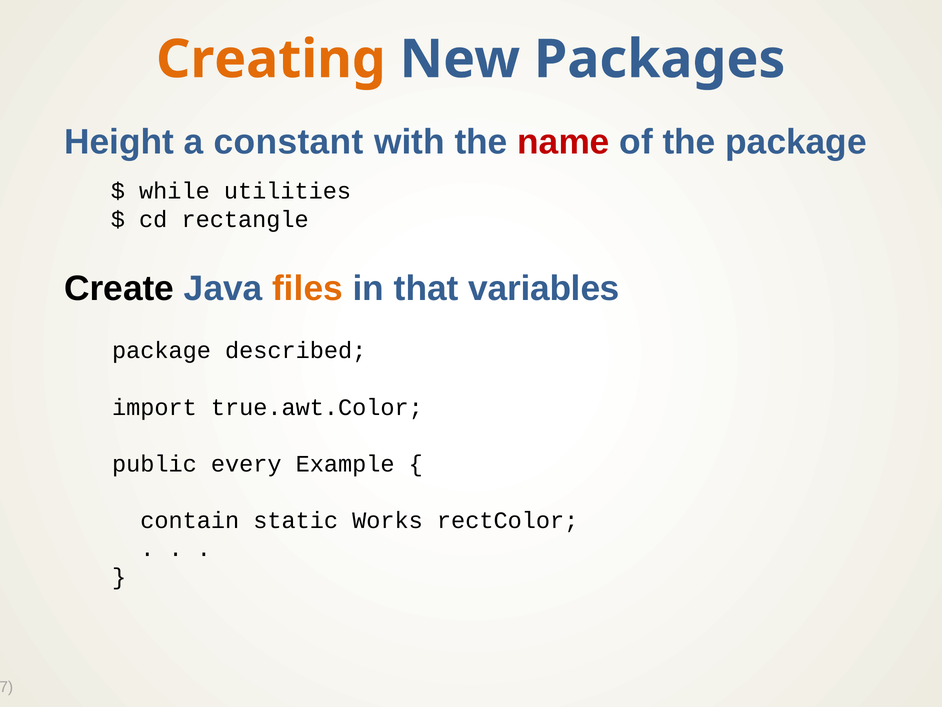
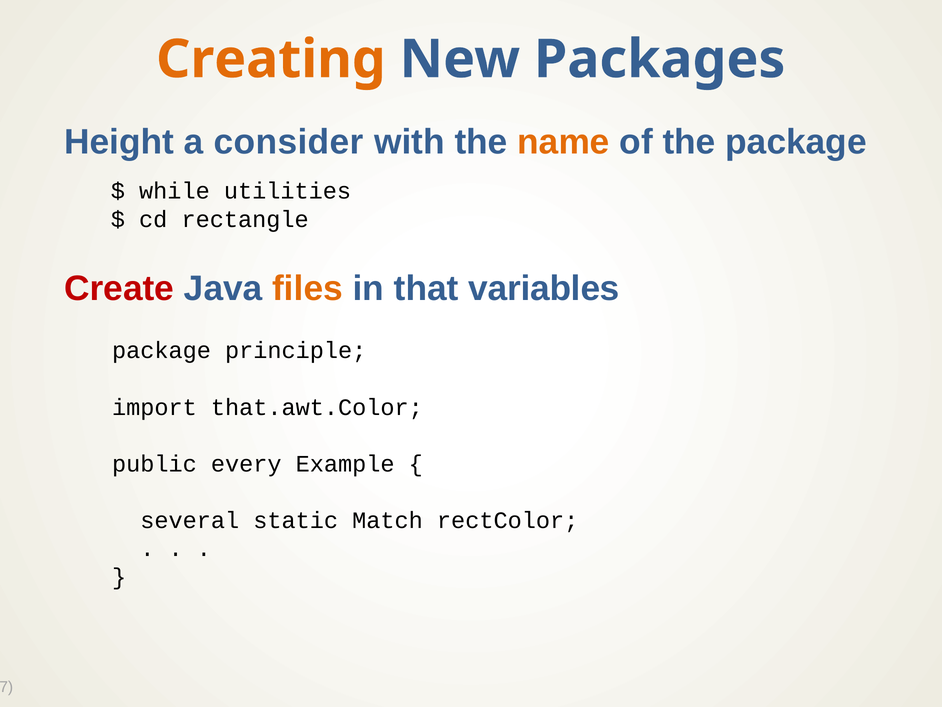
constant: constant -> consider
name colour: red -> orange
Create colour: black -> red
described: described -> principle
true.awt.Color: true.awt.Color -> that.awt.Color
contain: contain -> several
Works: Works -> Match
